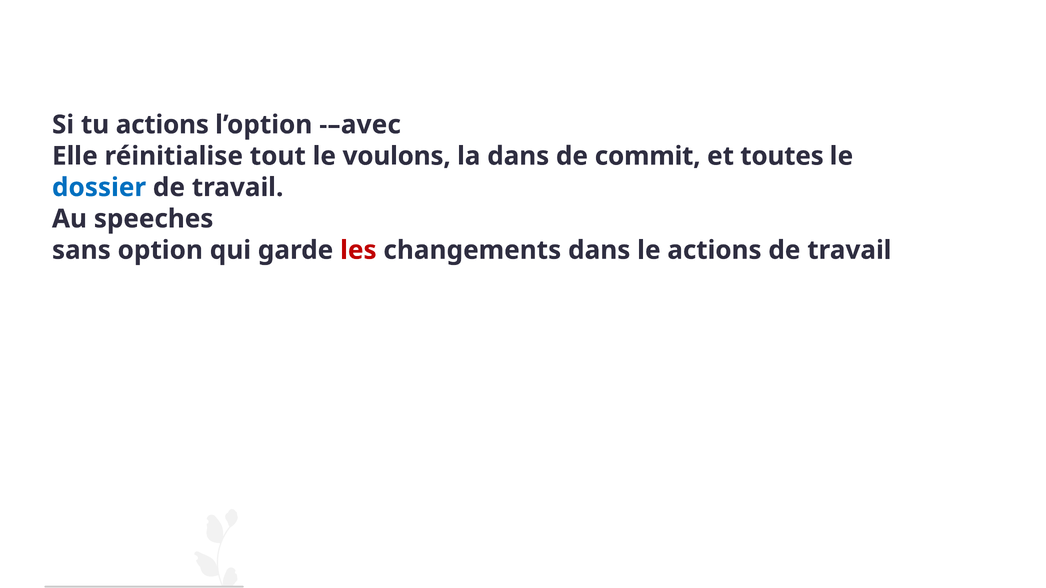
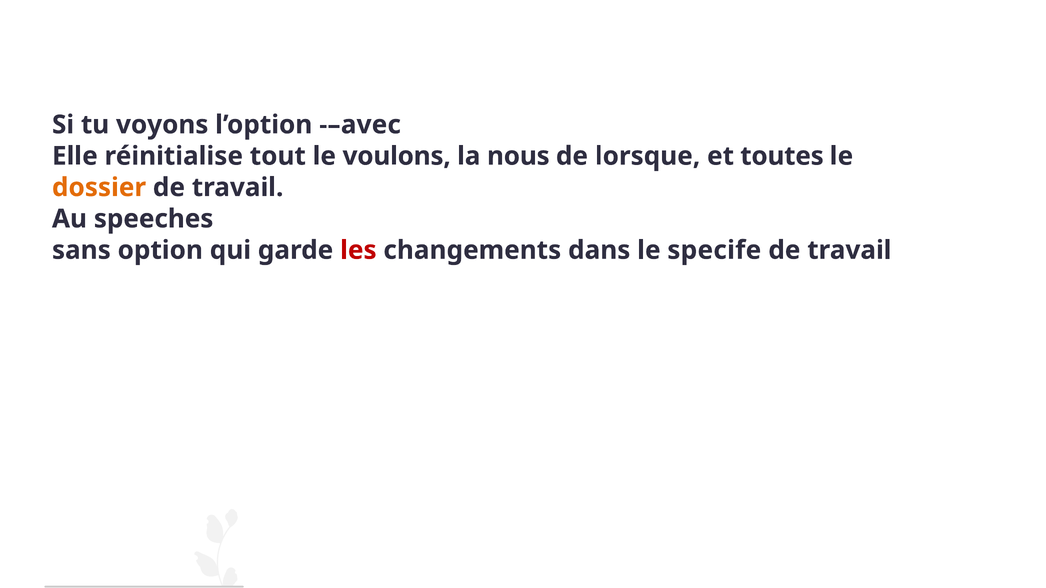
tu actions: actions -> voyons
la dans: dans -> nous
commit: commit -> lorsque
dossier colour: blue -> orange
le actions: actions -> specife
